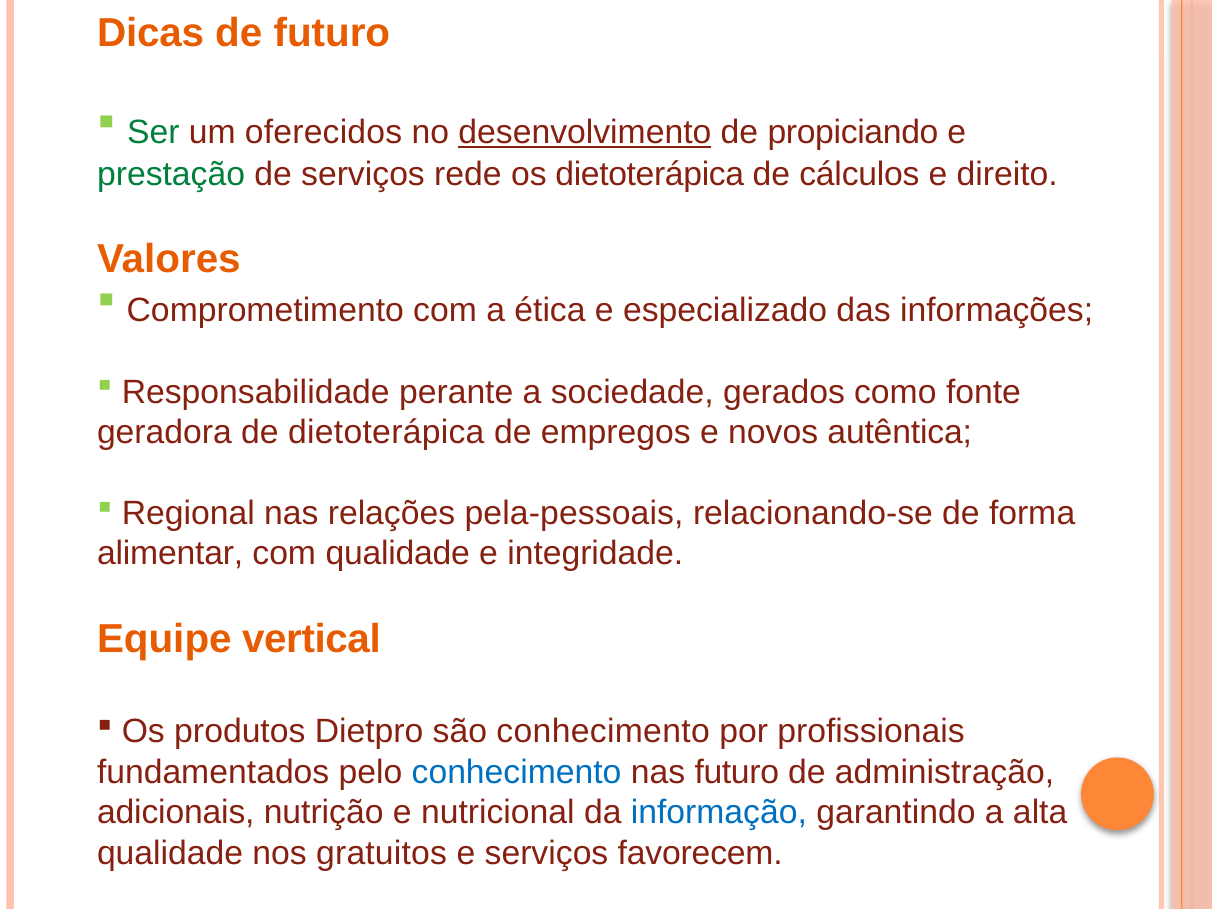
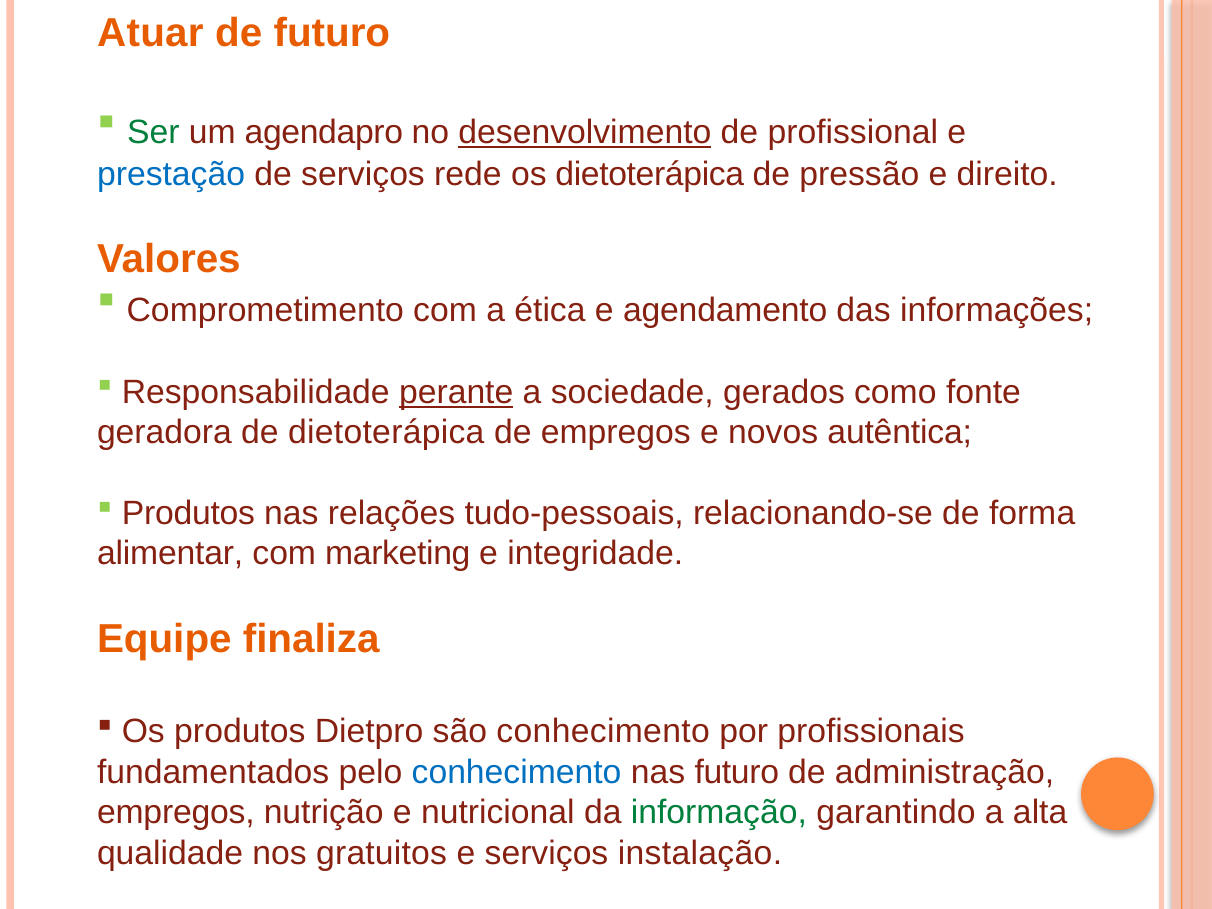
Dicas: Dicas -> Atuar
oferecidos: oferecidos -> agendapro
propiciando: propiciando -> profissional
prestação colour: green -> blue
cálculos: cálculos -> pressão
especializado: especializado -> agendamento
perante underline: none -> present
Regional at (188, 513): Regional -> Produtos
pela-pessoais: pela-pessoais -> tudo-pessoais
com qualidade: qualidade -> marketing
vertical: vertical -> finaliza
adicionais at (176, 812): adicionais -> empregos
informação colour: blue -> green
favorecem: favorecem -> instalação
